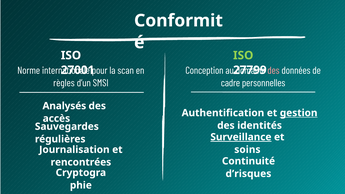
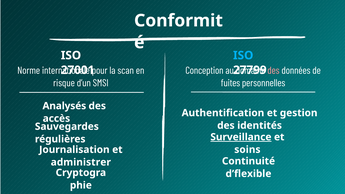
ISO at (243, 55) colour: light green -> light blue
règles: règles -> risque
cadre: cadre -> fuites
gestion underline: present -> none
rencontrées: rencontrées -> administrer
d’risques: d’risques -> d’flexible
